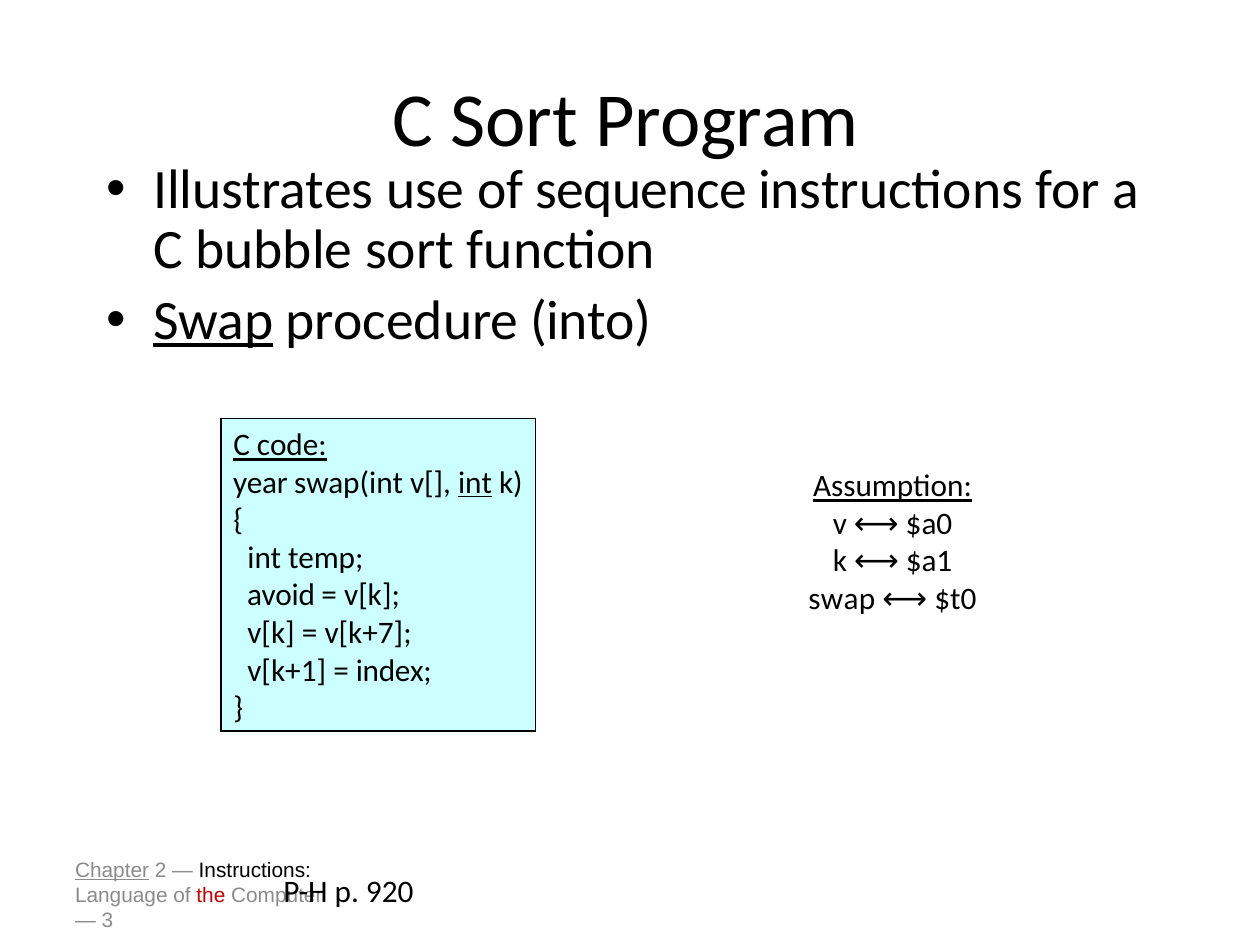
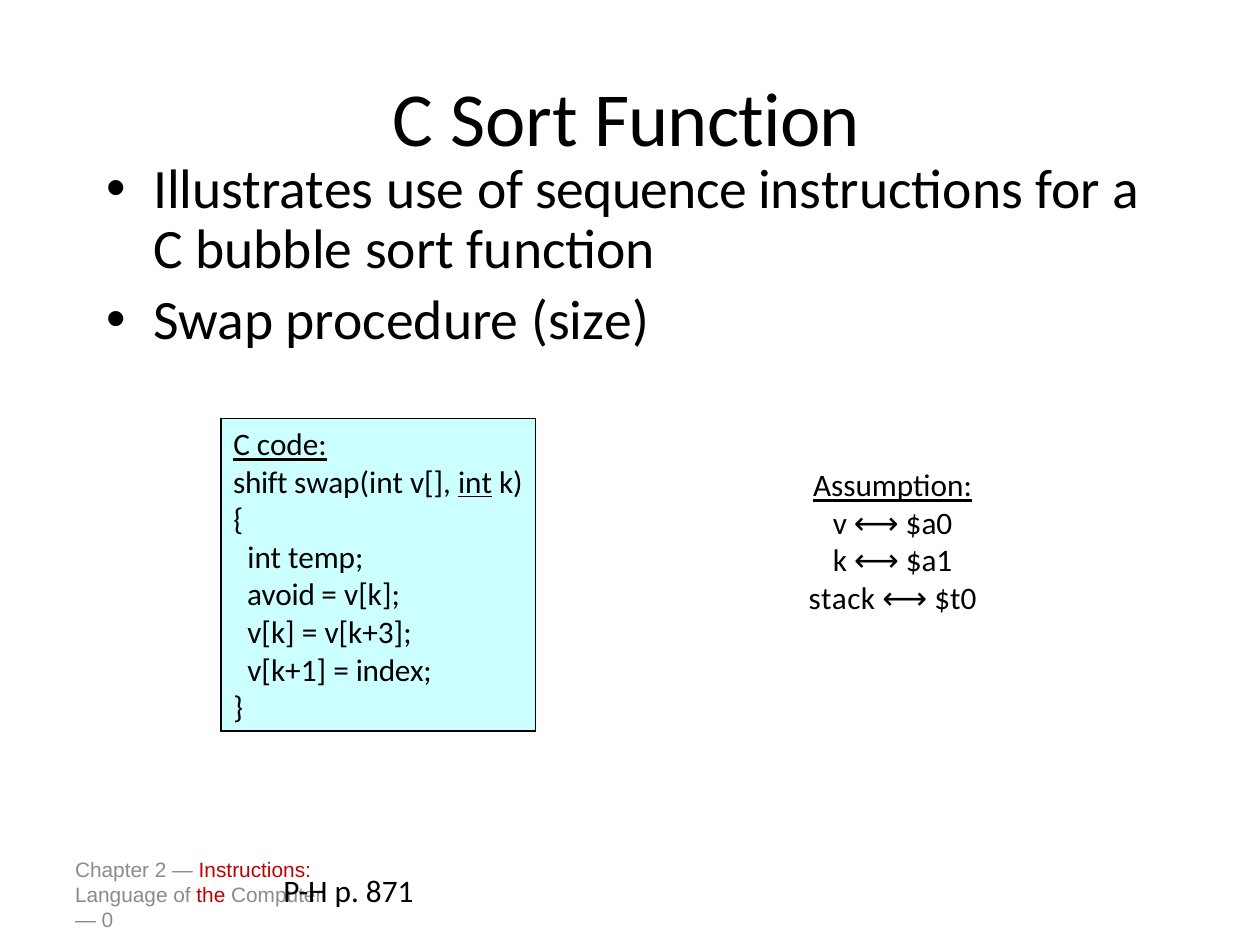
C Sort Program: Program -> Function
Swap at (213, 321) underline: present -> none
into: into -> size
year: year -> shift
swap at (842, 599): swap -> stack
v[k+7: v[k+7 -> v[k+3
Chapter underline: present -> none
Instructions at (255, 871) colour: black -> red
920: 920 -> 871
3: 3 -> 0
